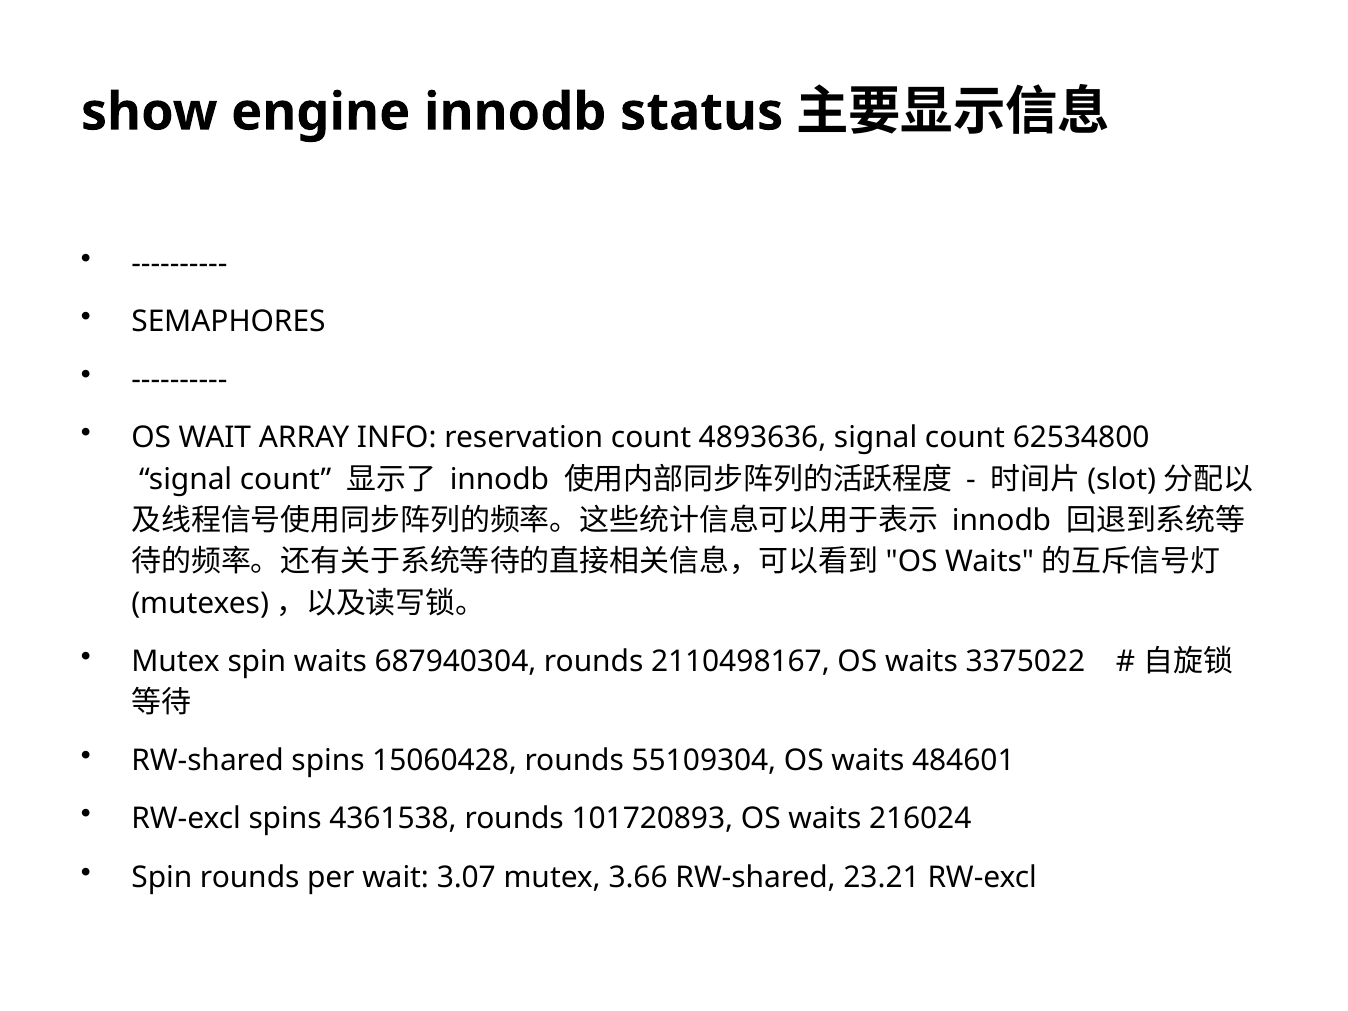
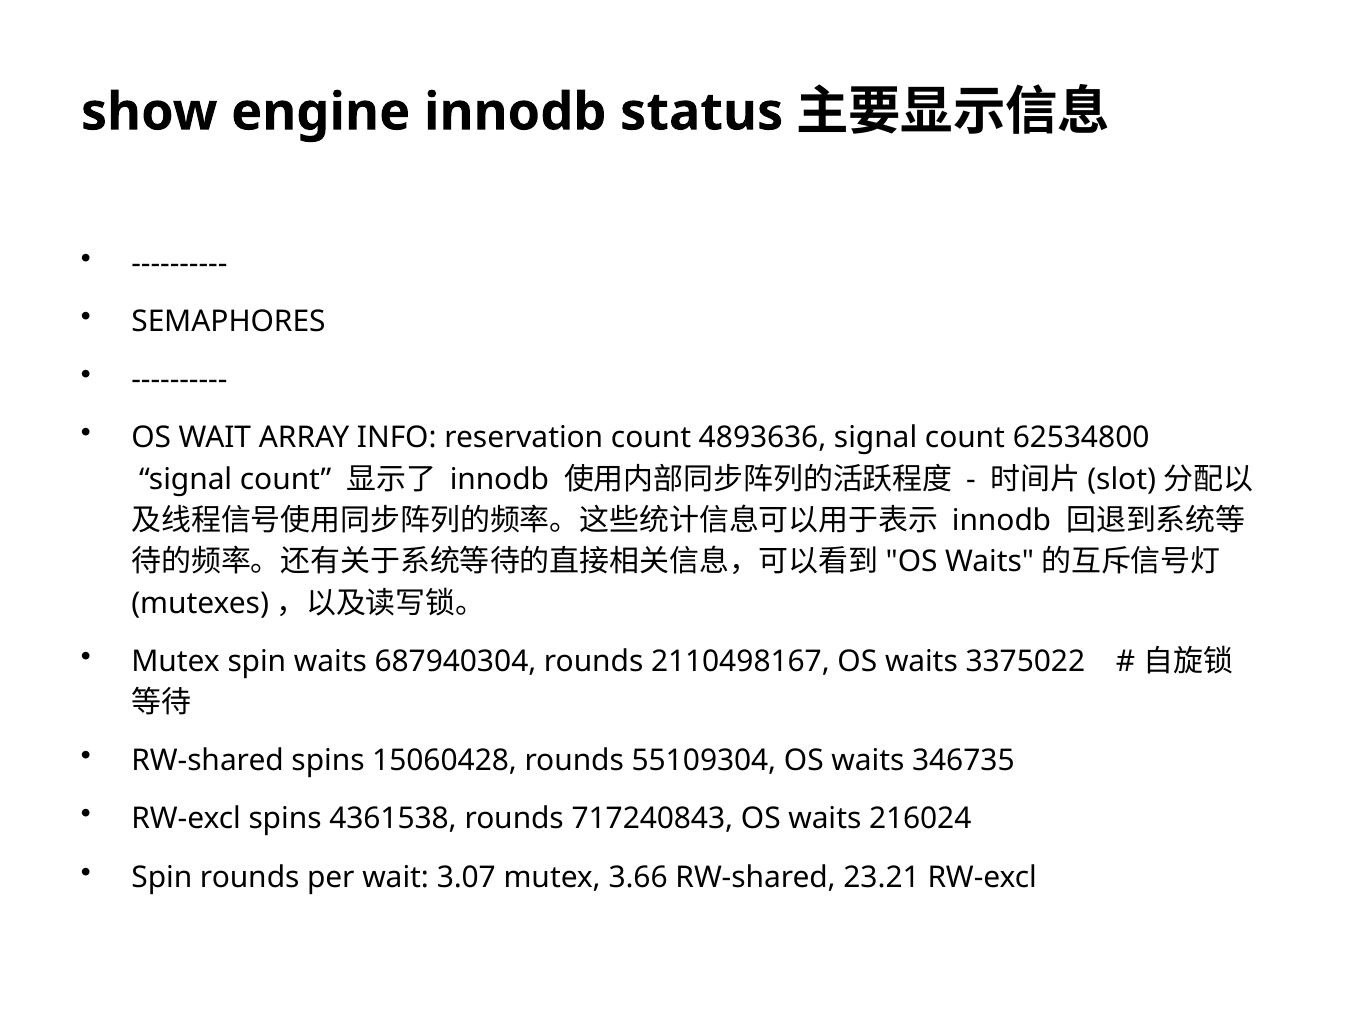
484601: 484601 -> 346735
101720893: 101720893 -> 717240843
